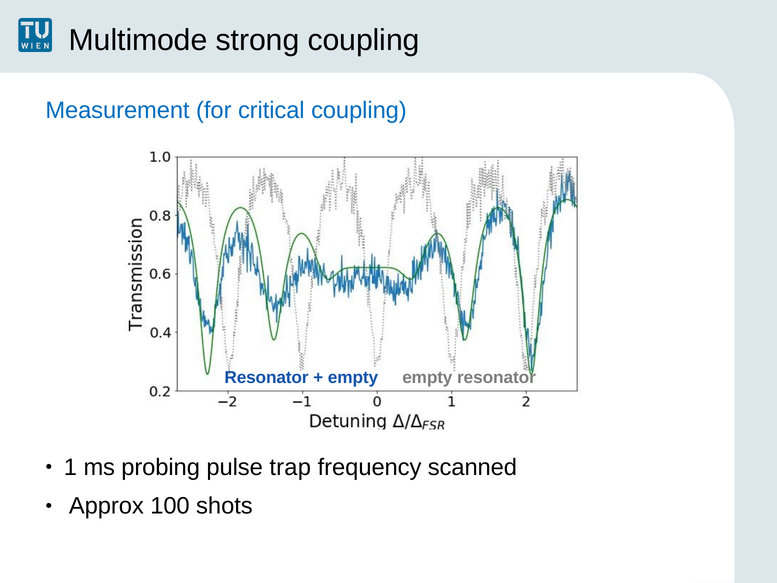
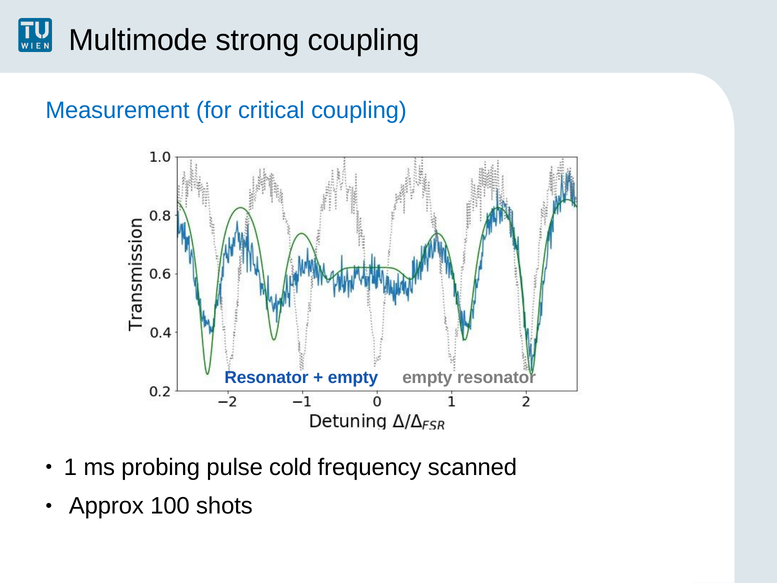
trap: trap -> cold
